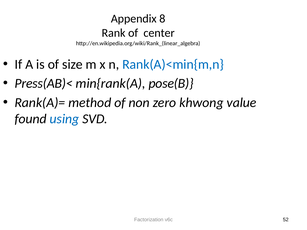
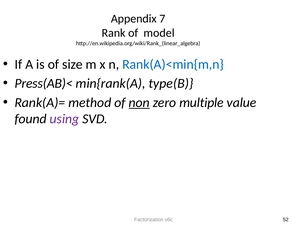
8: 8 -> 7
center: center -> model
pose(B: pose(B -> type(B
non underline: none -> present
khwong: khwong -> multiple
using colour: blue -> purple
